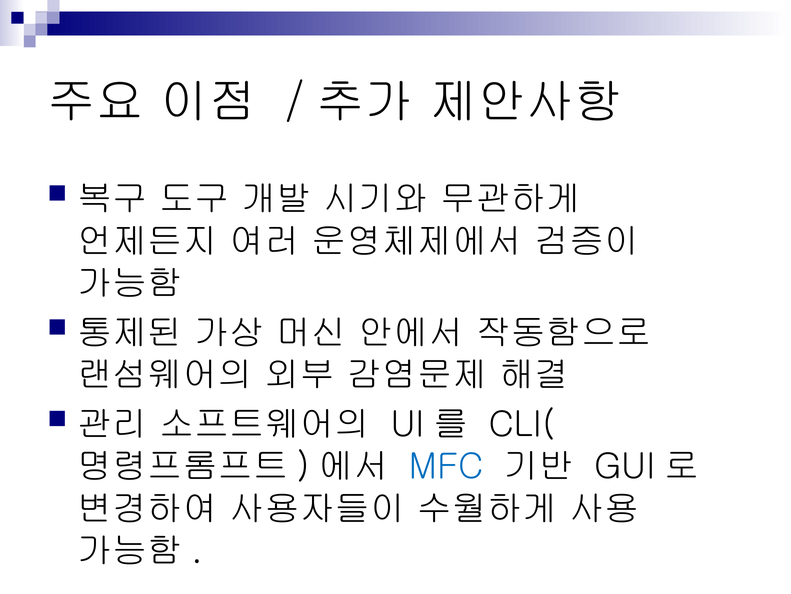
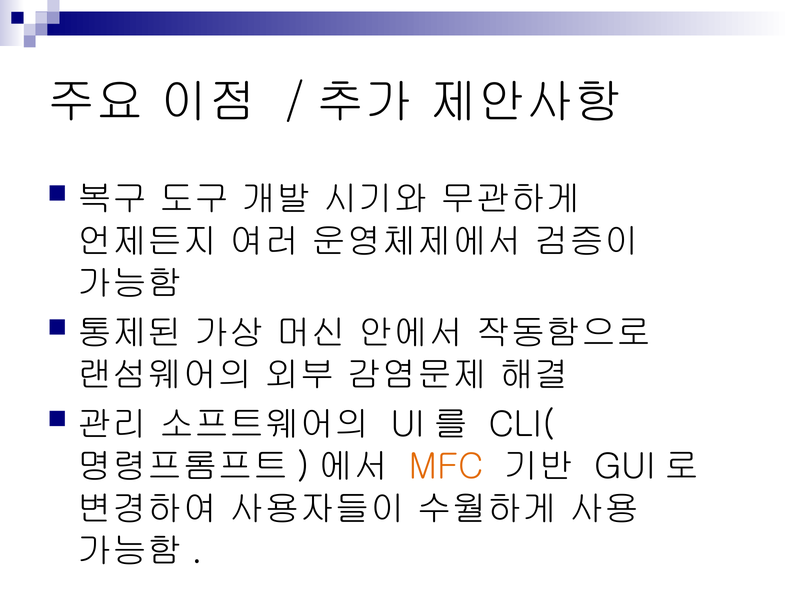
MFC colour: blue -> orange
